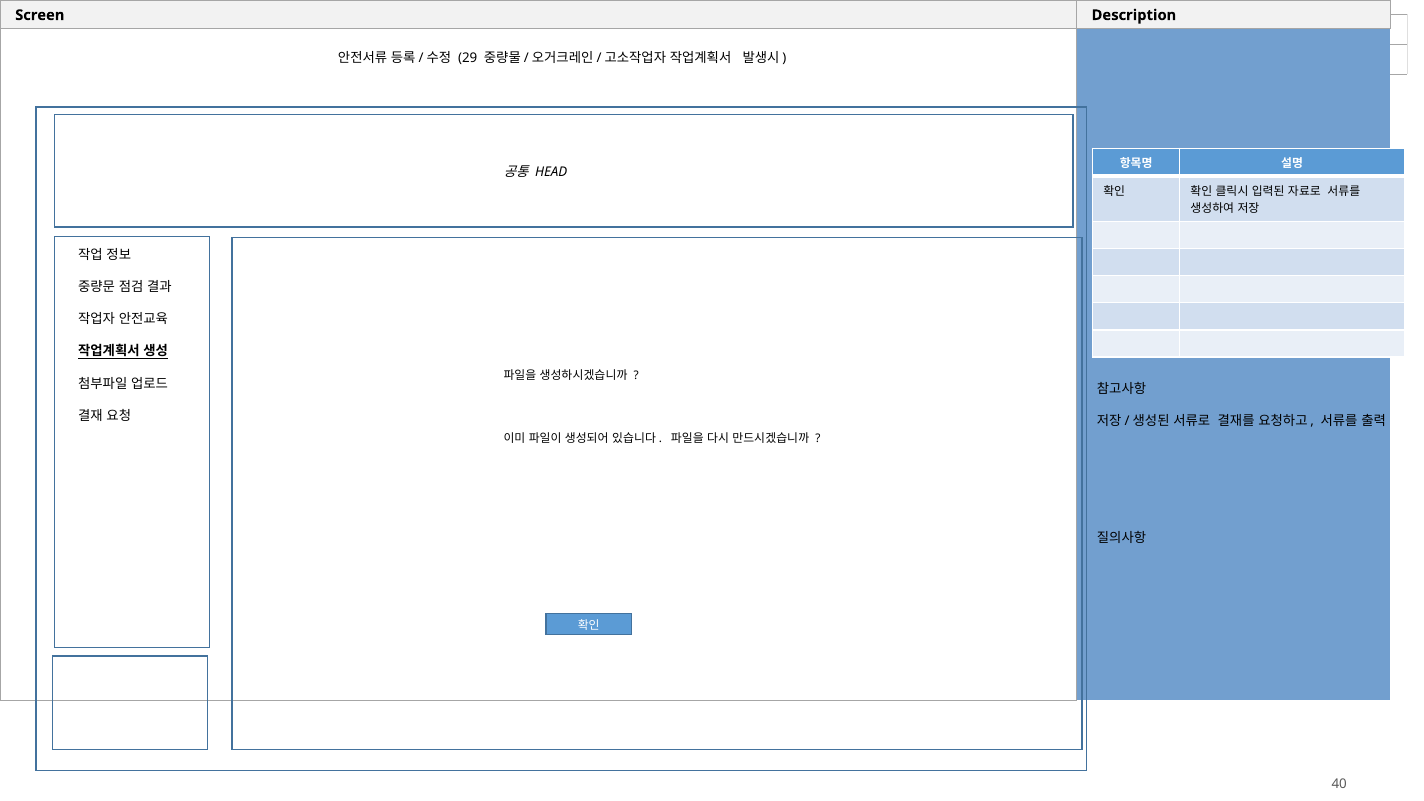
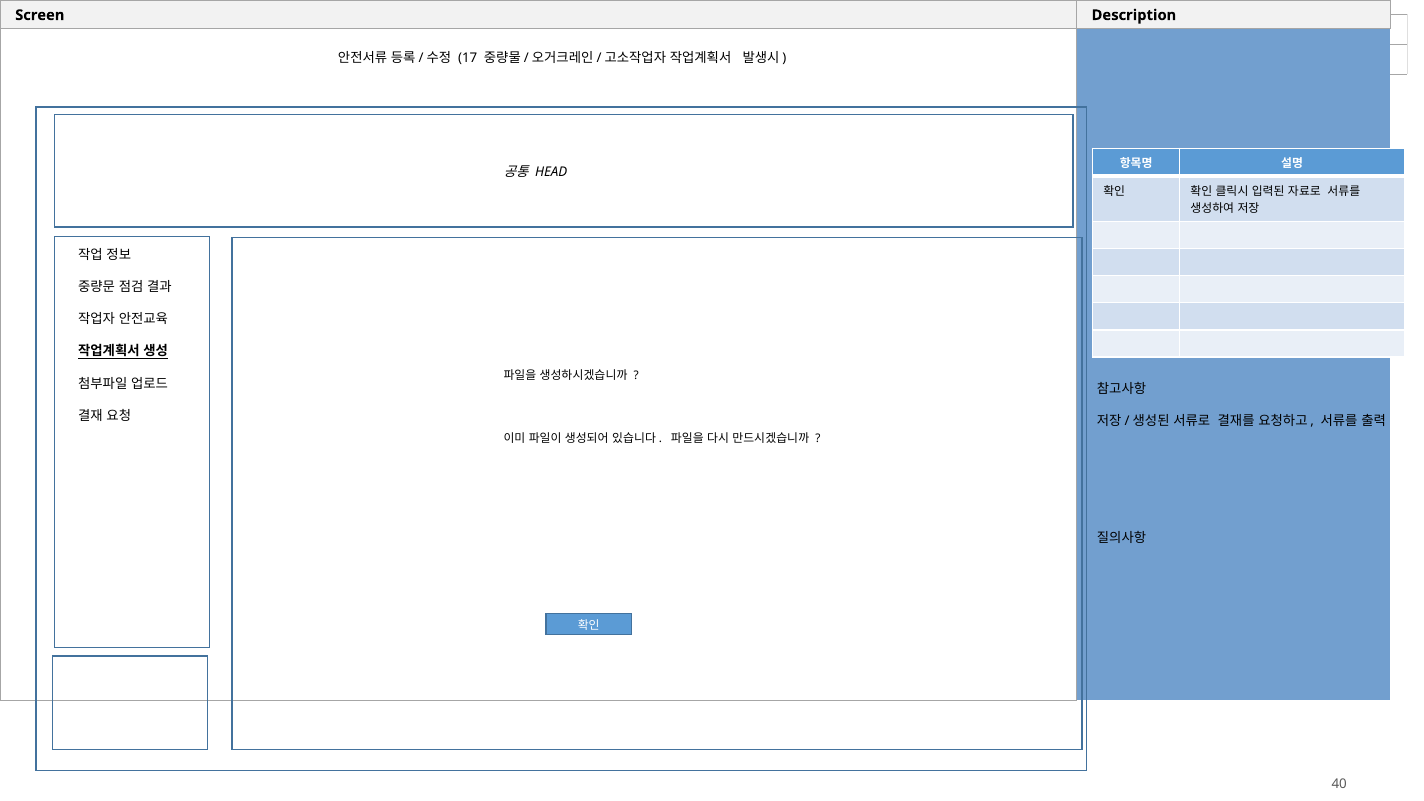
29: 29 -> 17
